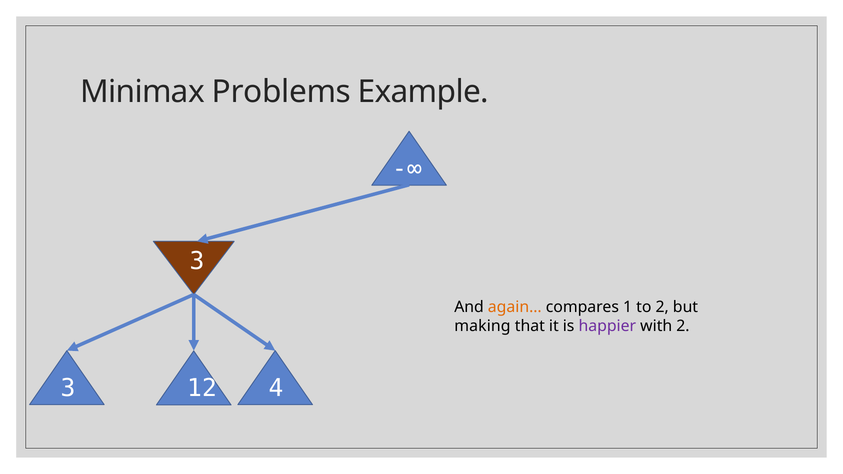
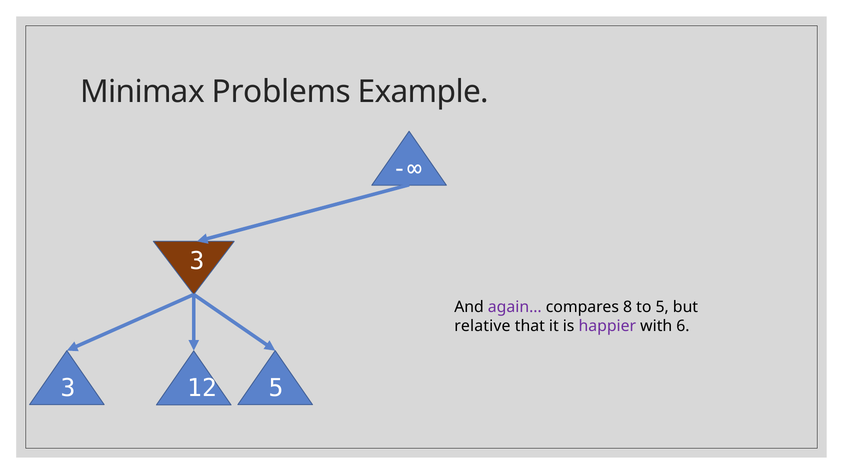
again… colour: orange -> purple
1: 1 -> 8
to 2: 2 -> 5
making: making -> relative
with 2: 2 -> 6
12 4: 4 -> 5
